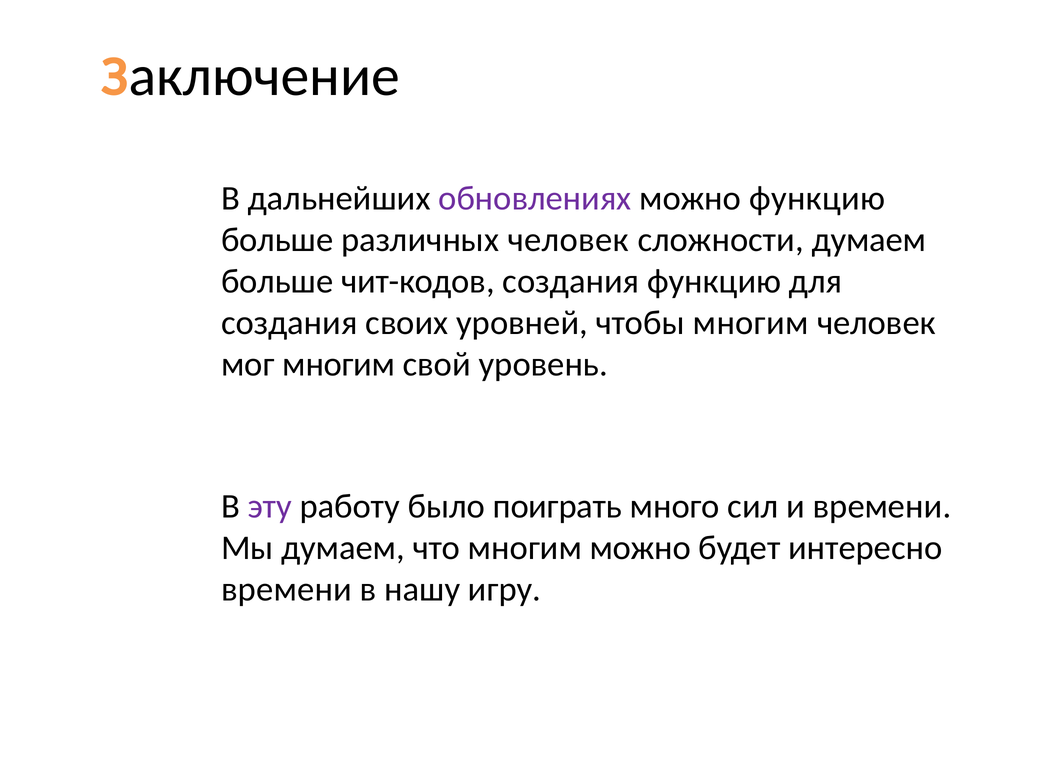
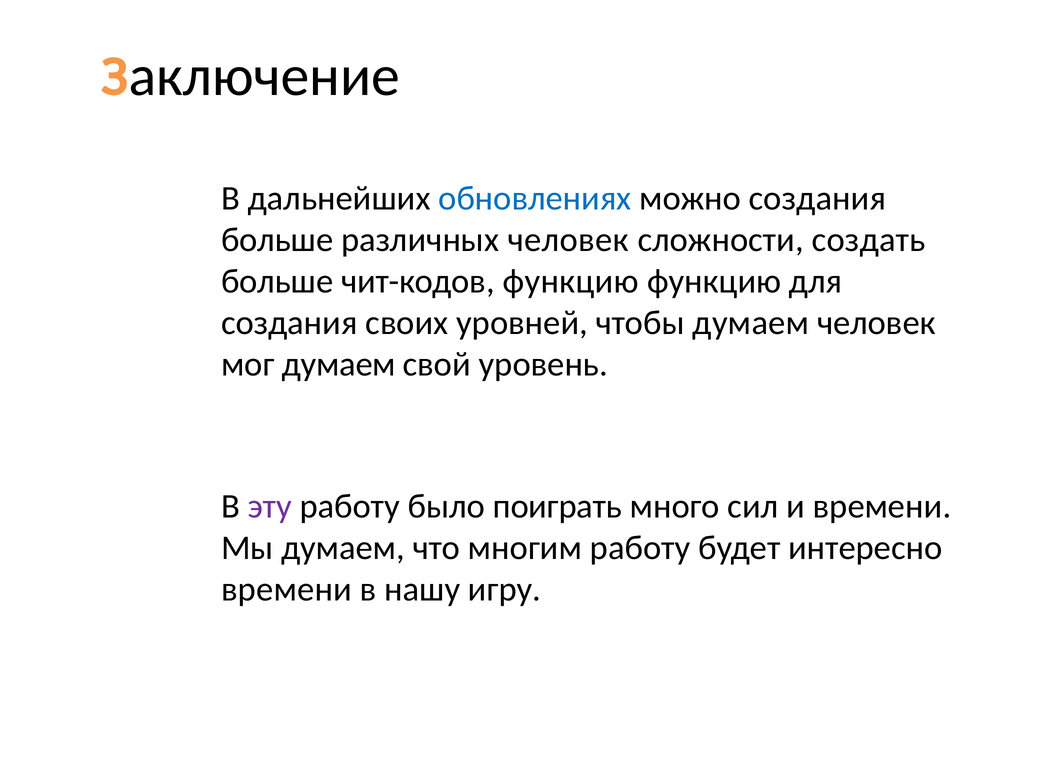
обновлениях colour: purple -> blue
можно функцию: функцию -> создания
сложности думаем: думаем -> создать
чит-кодов создания: создания -> функцию
чтобы многим: многим -> думаем
мог многим: многим -> думаем
многим можно: можно -> работу
